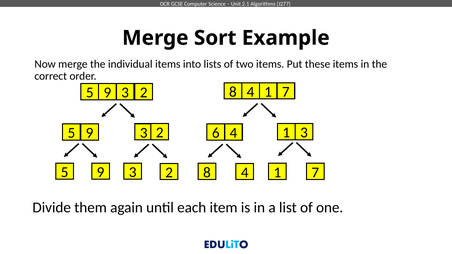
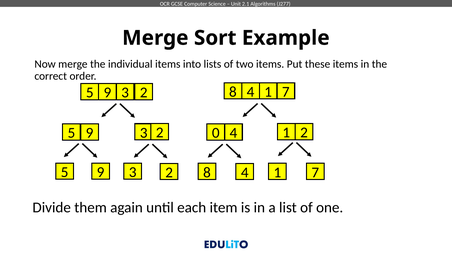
4 3: 3 -> 2
6: 6 -> 0
